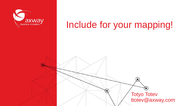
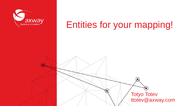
Include: Include -> Entities
